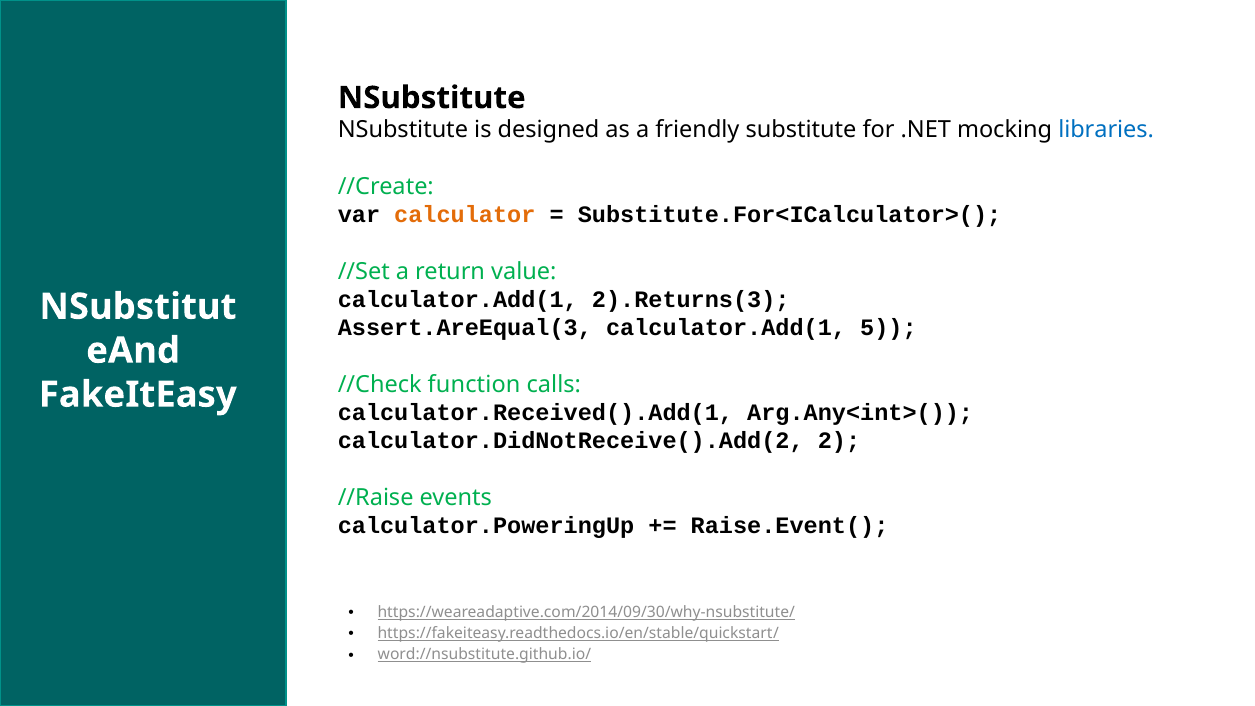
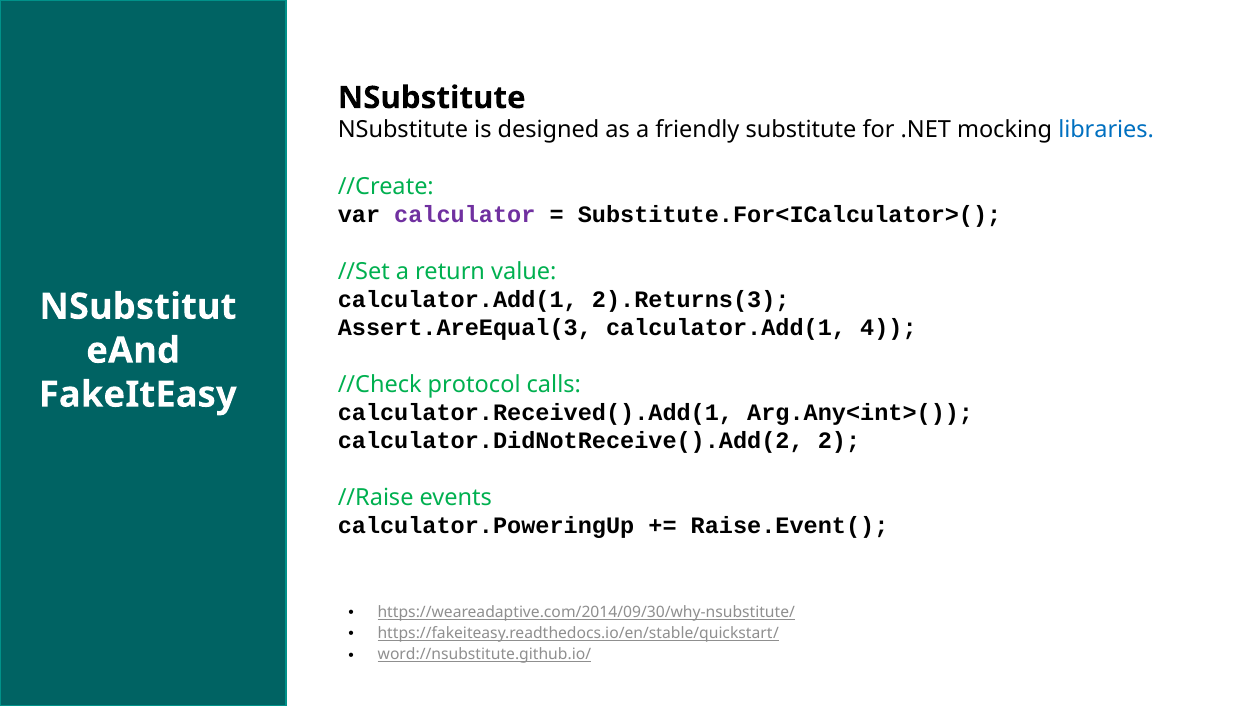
calculator colour: orange -> purple
5: 5 -> 4
function: function -> protocol
